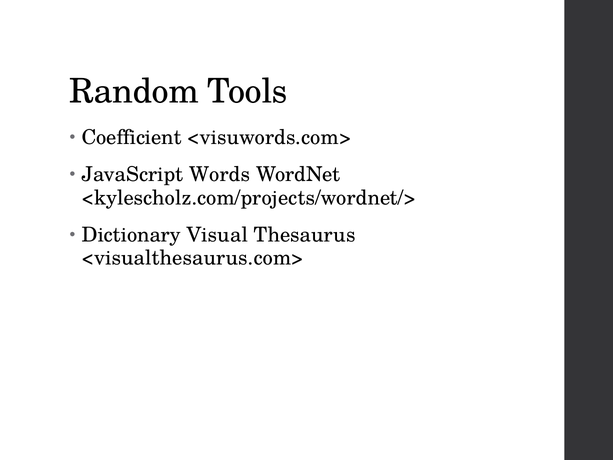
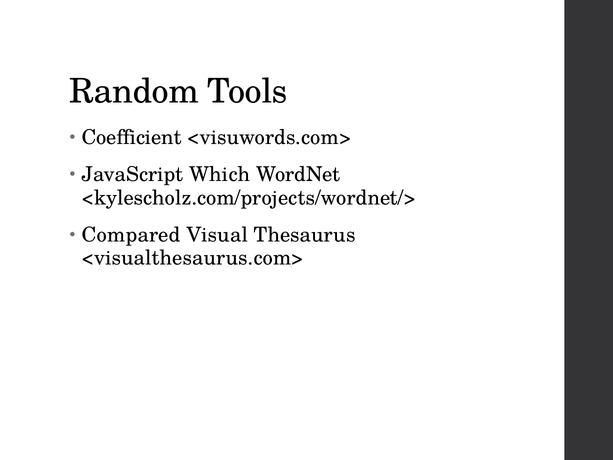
Words: Words -> Which
Dictionary: Dictionary -> Compared
